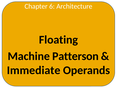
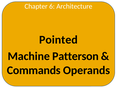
Floating: Floating -> Pointed
Immediate: Immediate -> Commands
